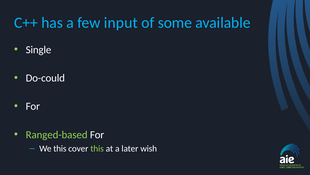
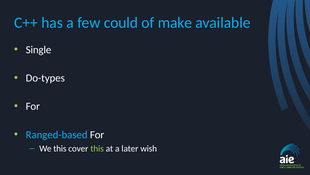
input: input -> could
some: some -> make
Do-could: Do-could -> Do-types
Ranged-based colour: light green -> light blue
